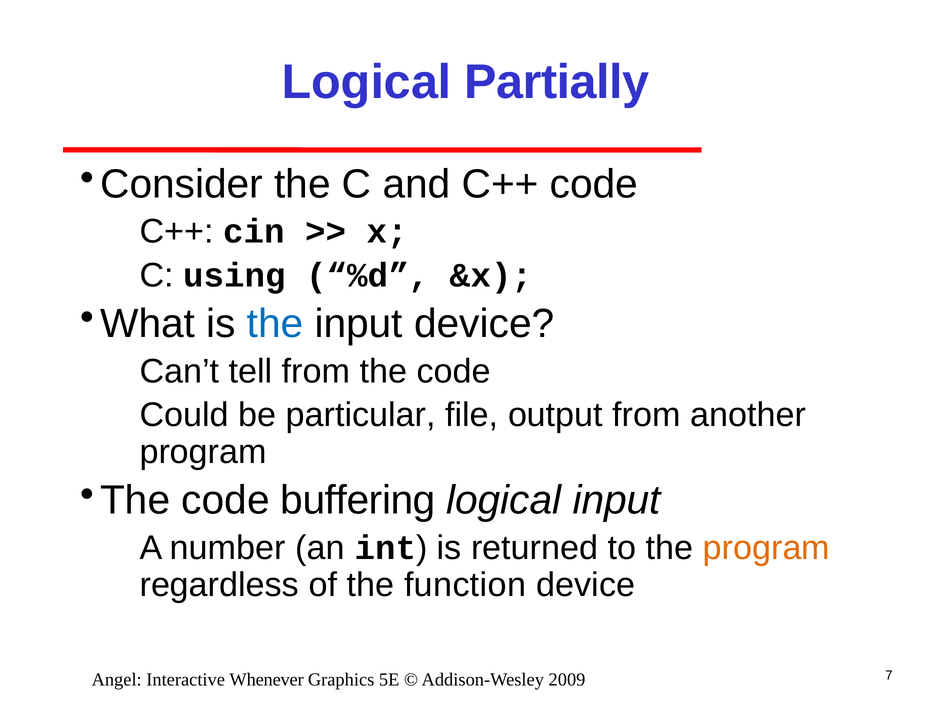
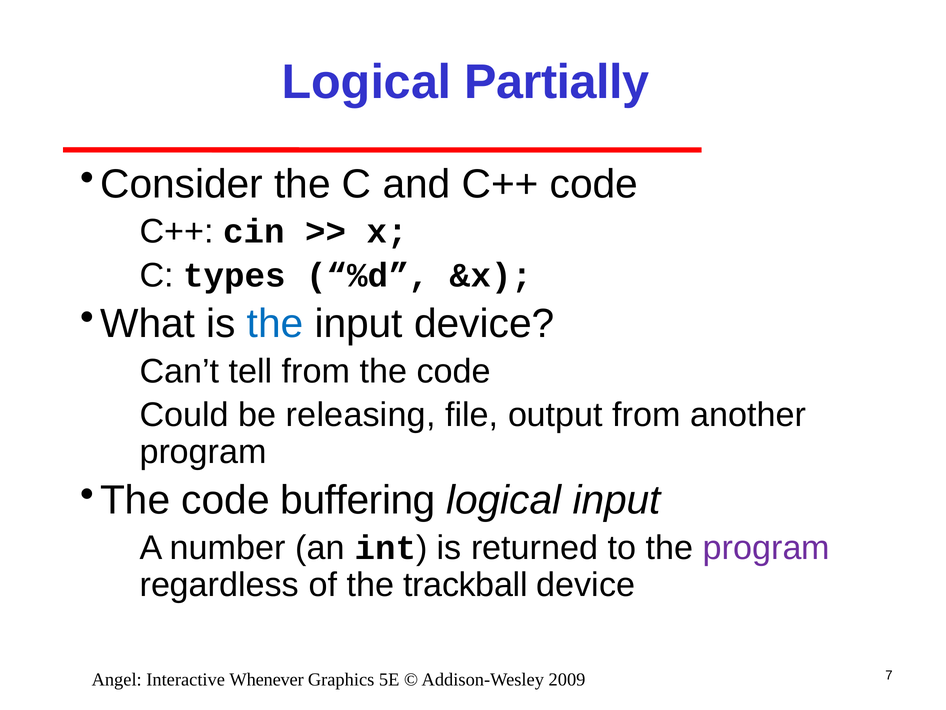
using: using -> types
particular: particular -> releasing
program at (766, 547) colour: orange -> purple
function: function -> trackball
